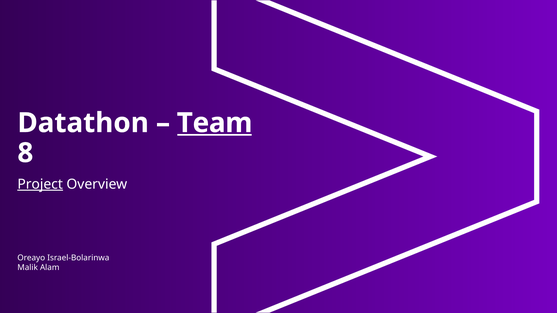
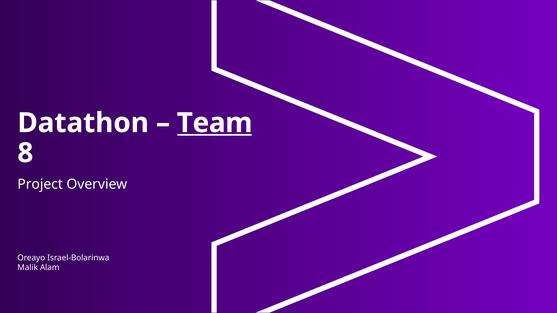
Project underline: present -> none
